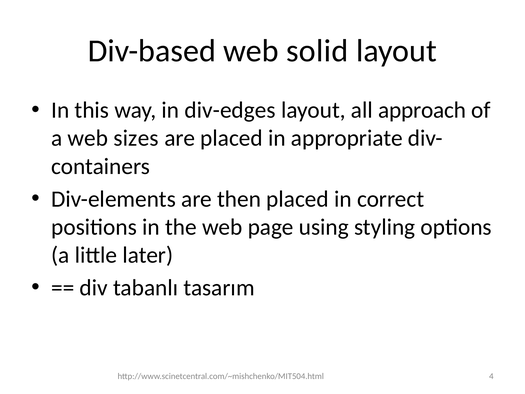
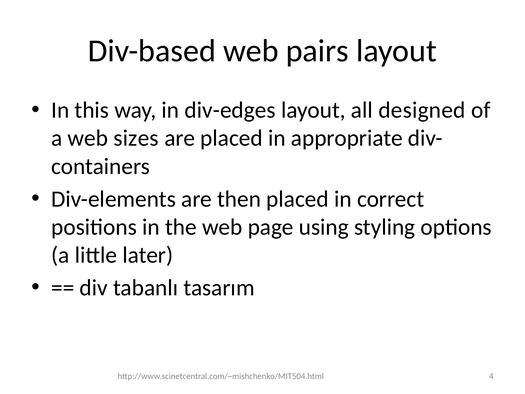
solid: solid -> pairs
approach: approach -> designed
